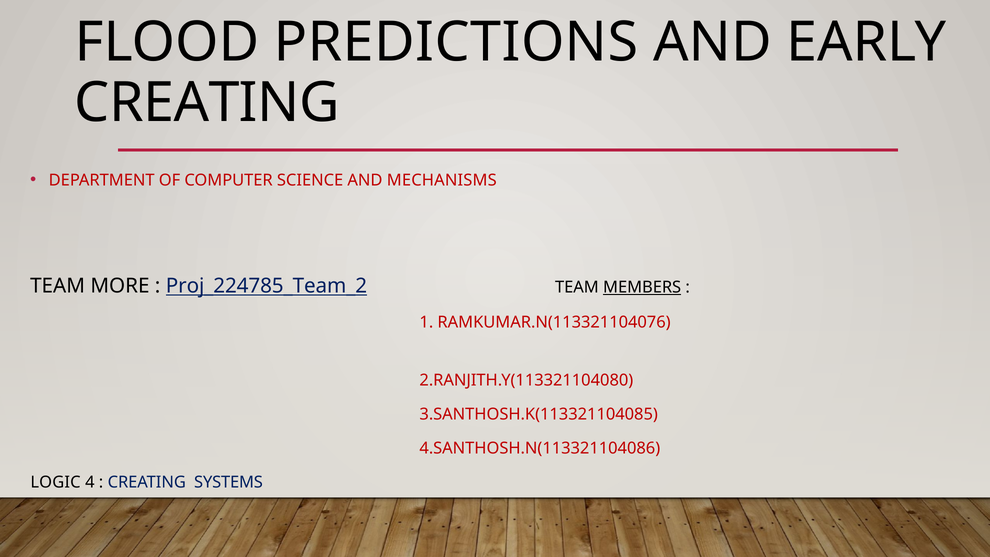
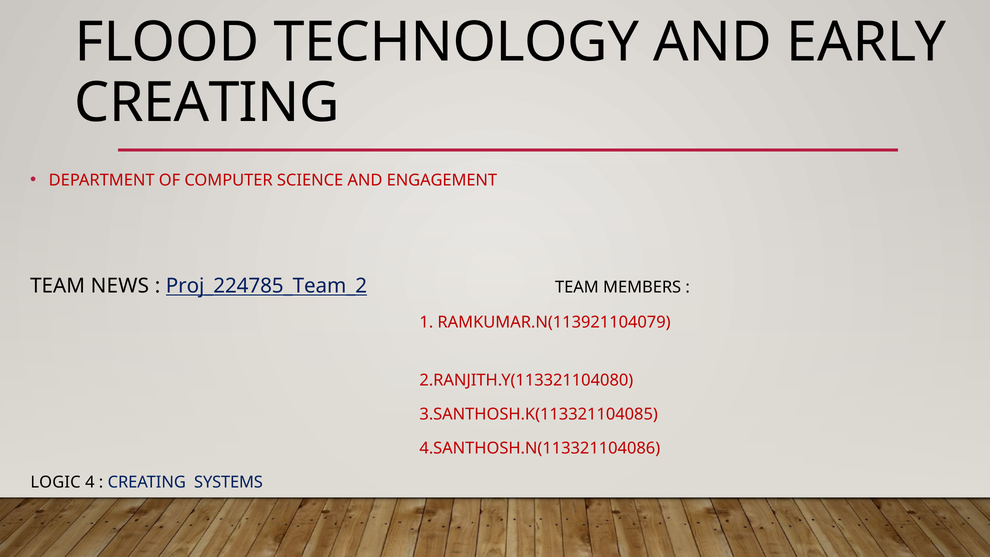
PREDICTIONS: PREDICTIONS -> TECHNOLOGY
MECHANISMS: MECHANISMS -> ENGAGEMENT
MORE: MORE -> NEWS
MEMBERS underline: present -> none
RAMKUMAR.N(113321104076: RAMKUMAR.N(113321104076 -> RAMKUMAR.N(113921104079
